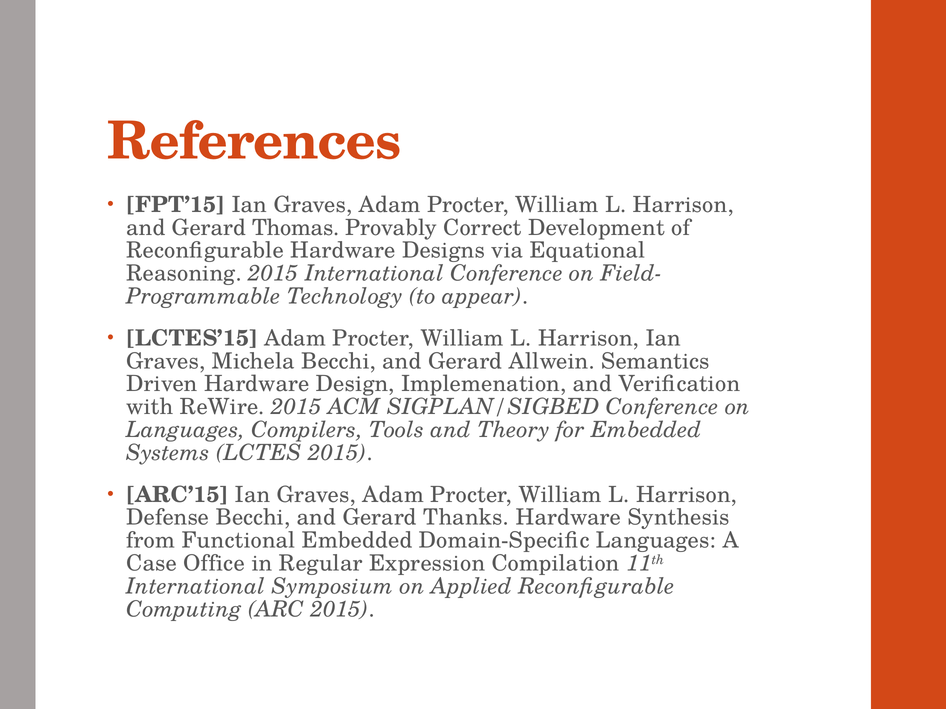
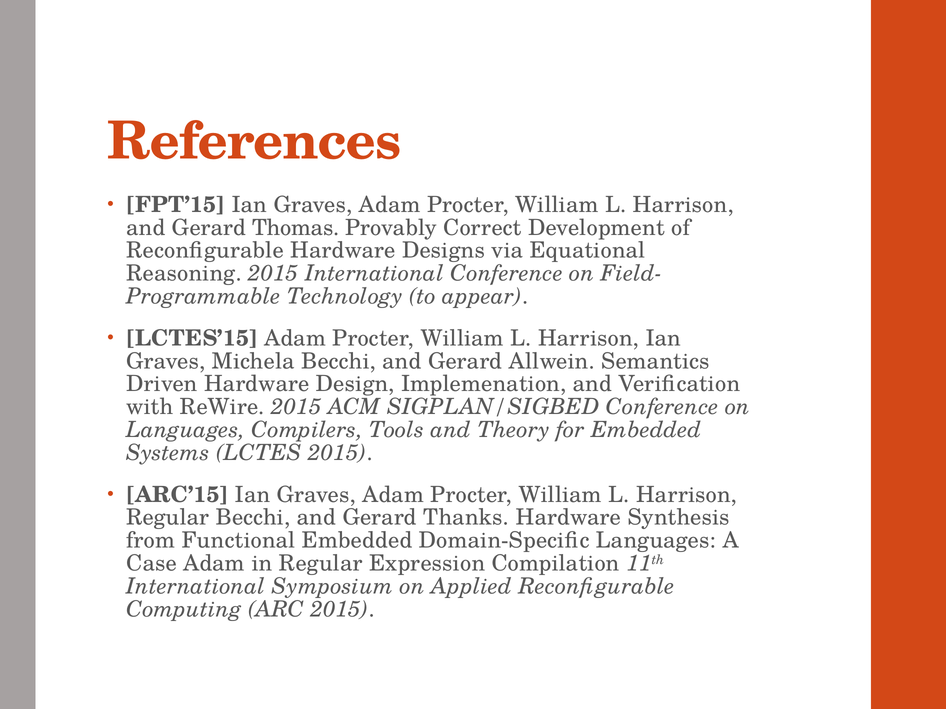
Defense at (168, 518): Defense -> Regular
Case Office: Office -> Adam
